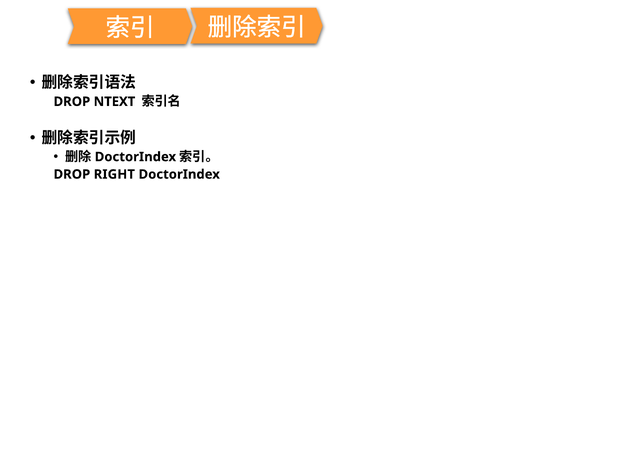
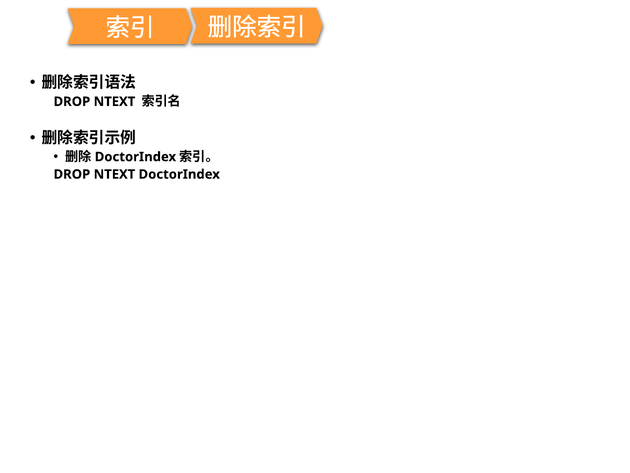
RIGHT at (114, 174): RIGHT -> NTEXT
